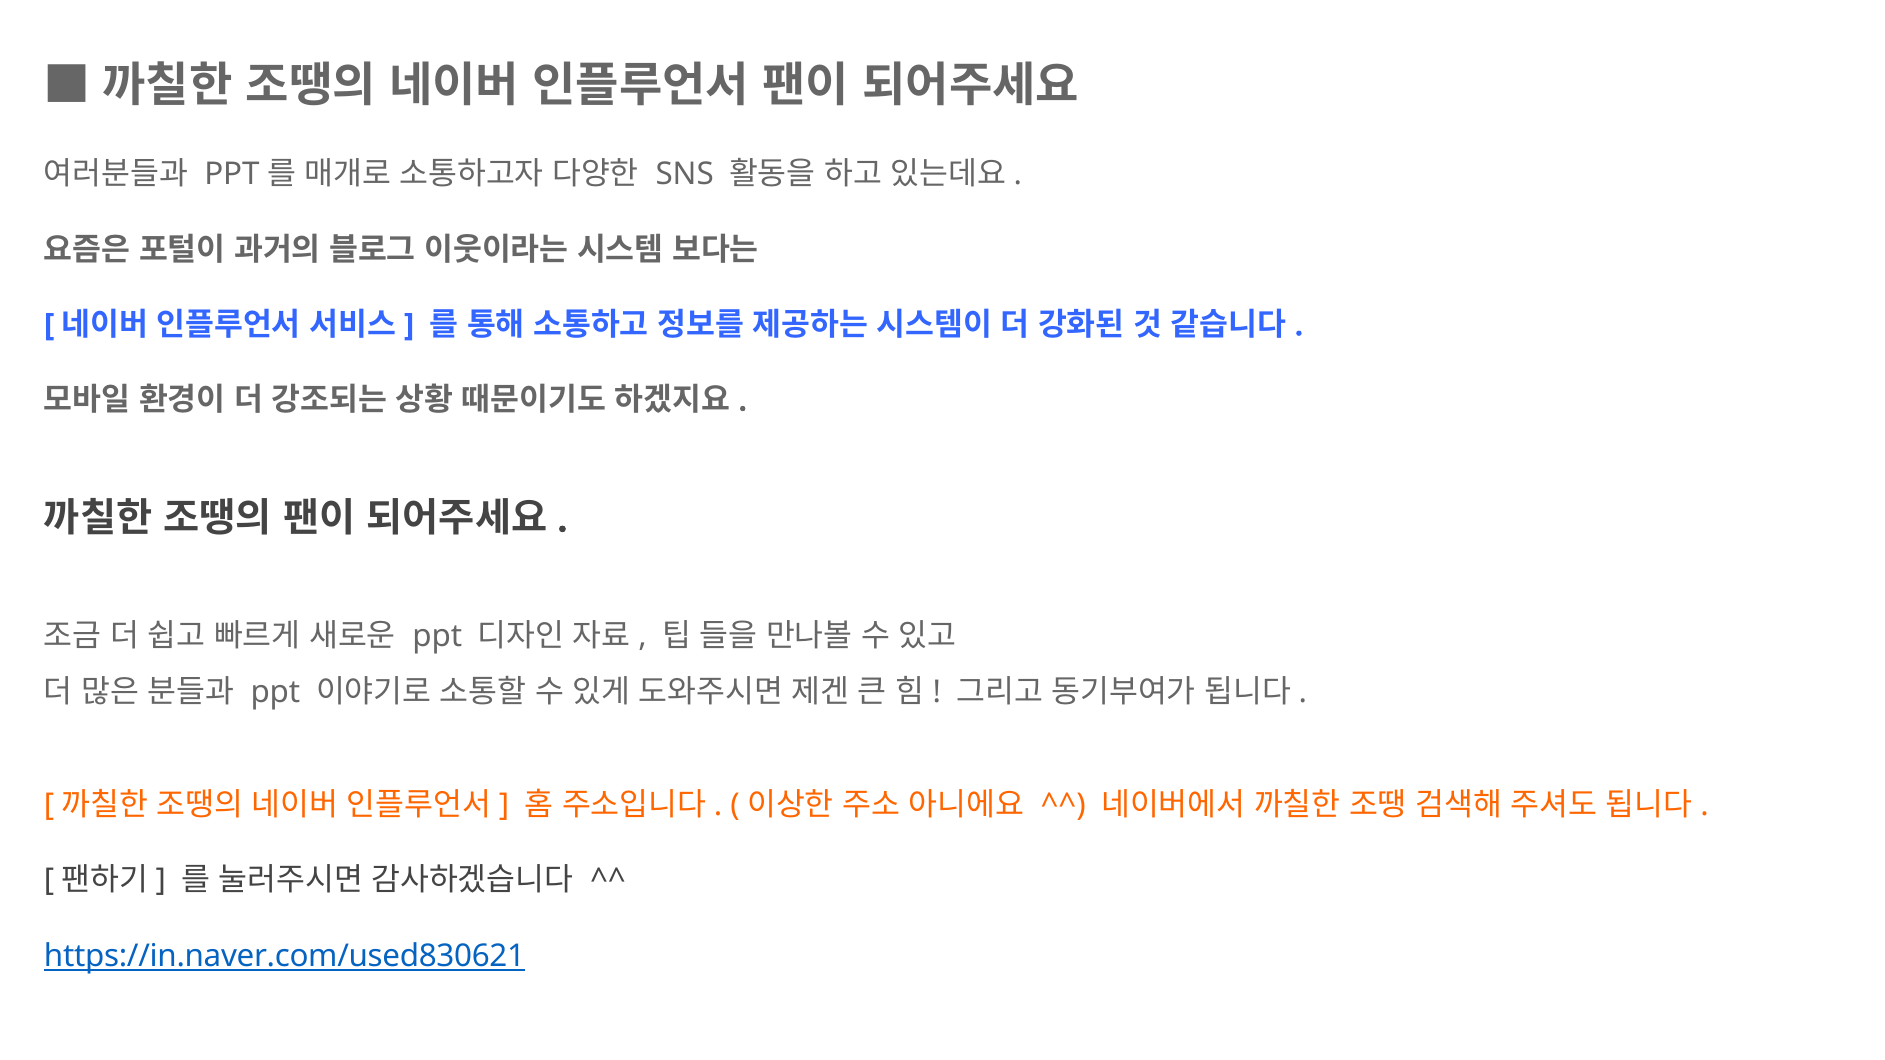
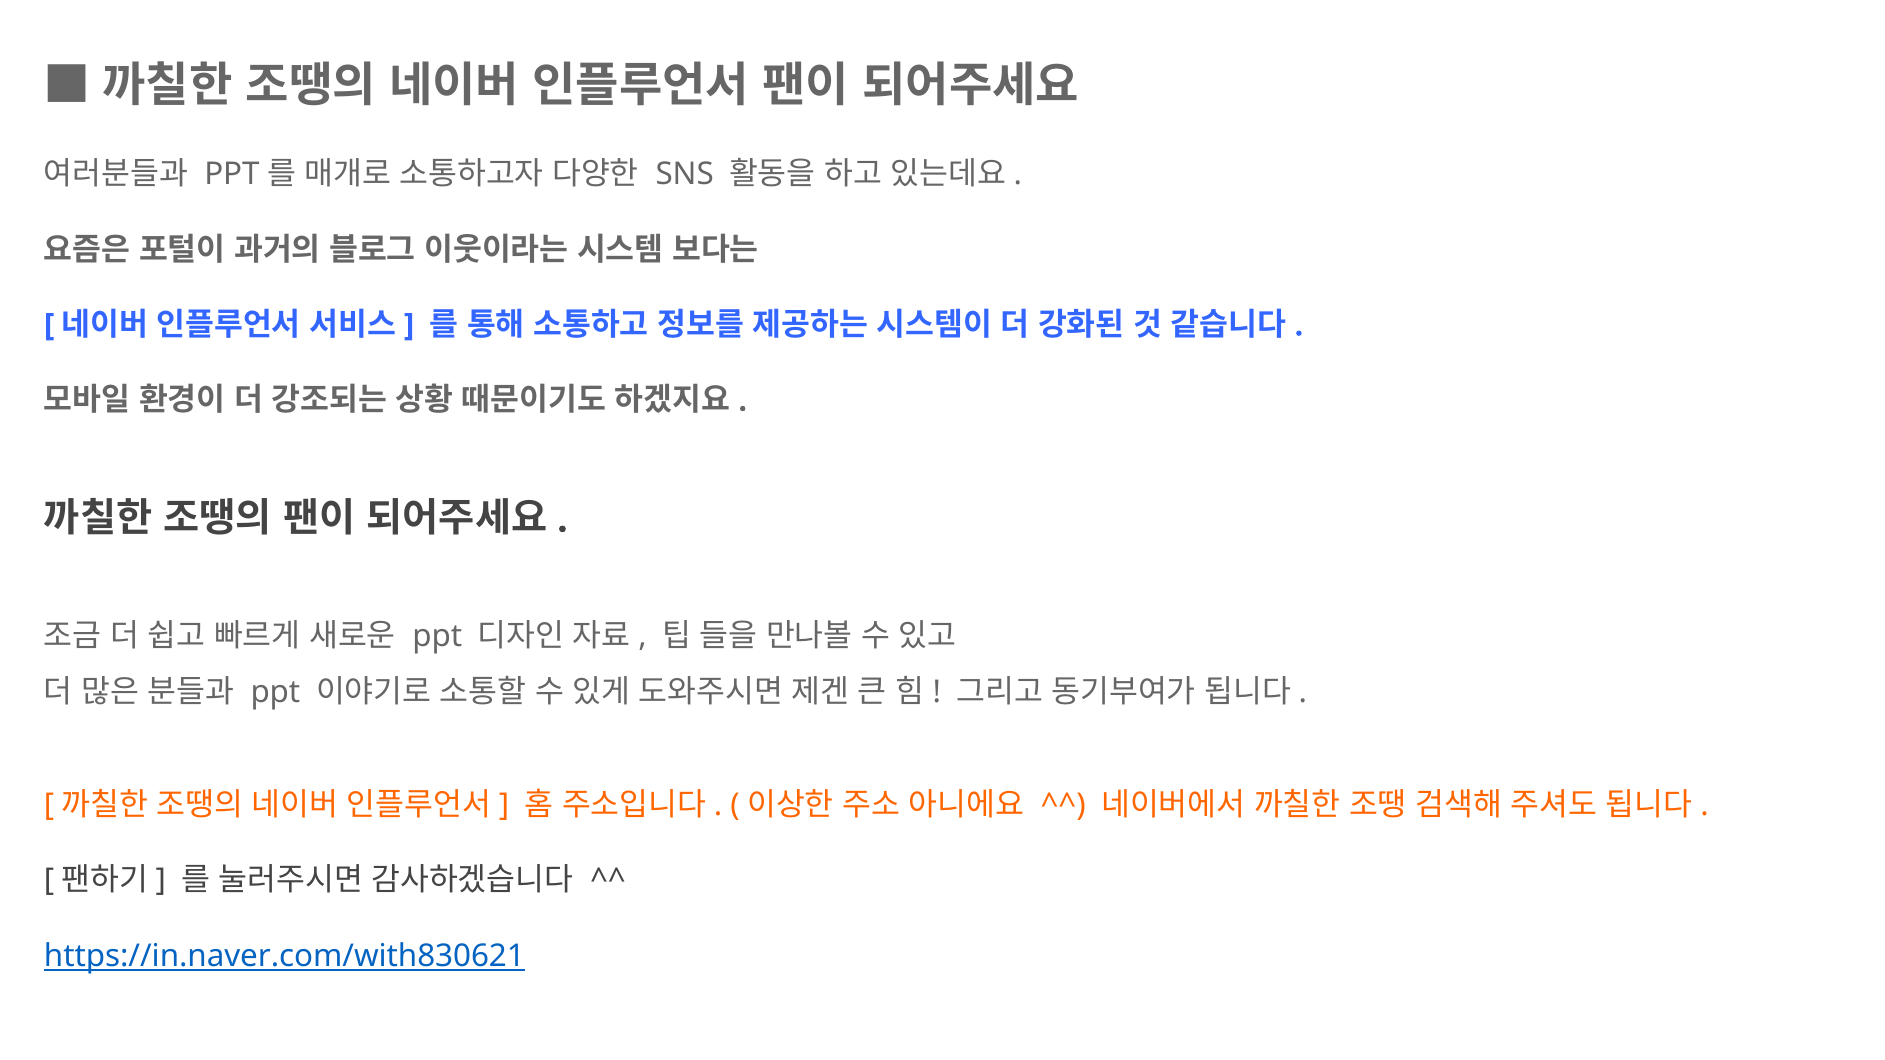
https://in.naver.com/used830621: https://in.naver.com/used830621 -> https://in.naver.com/with830621
